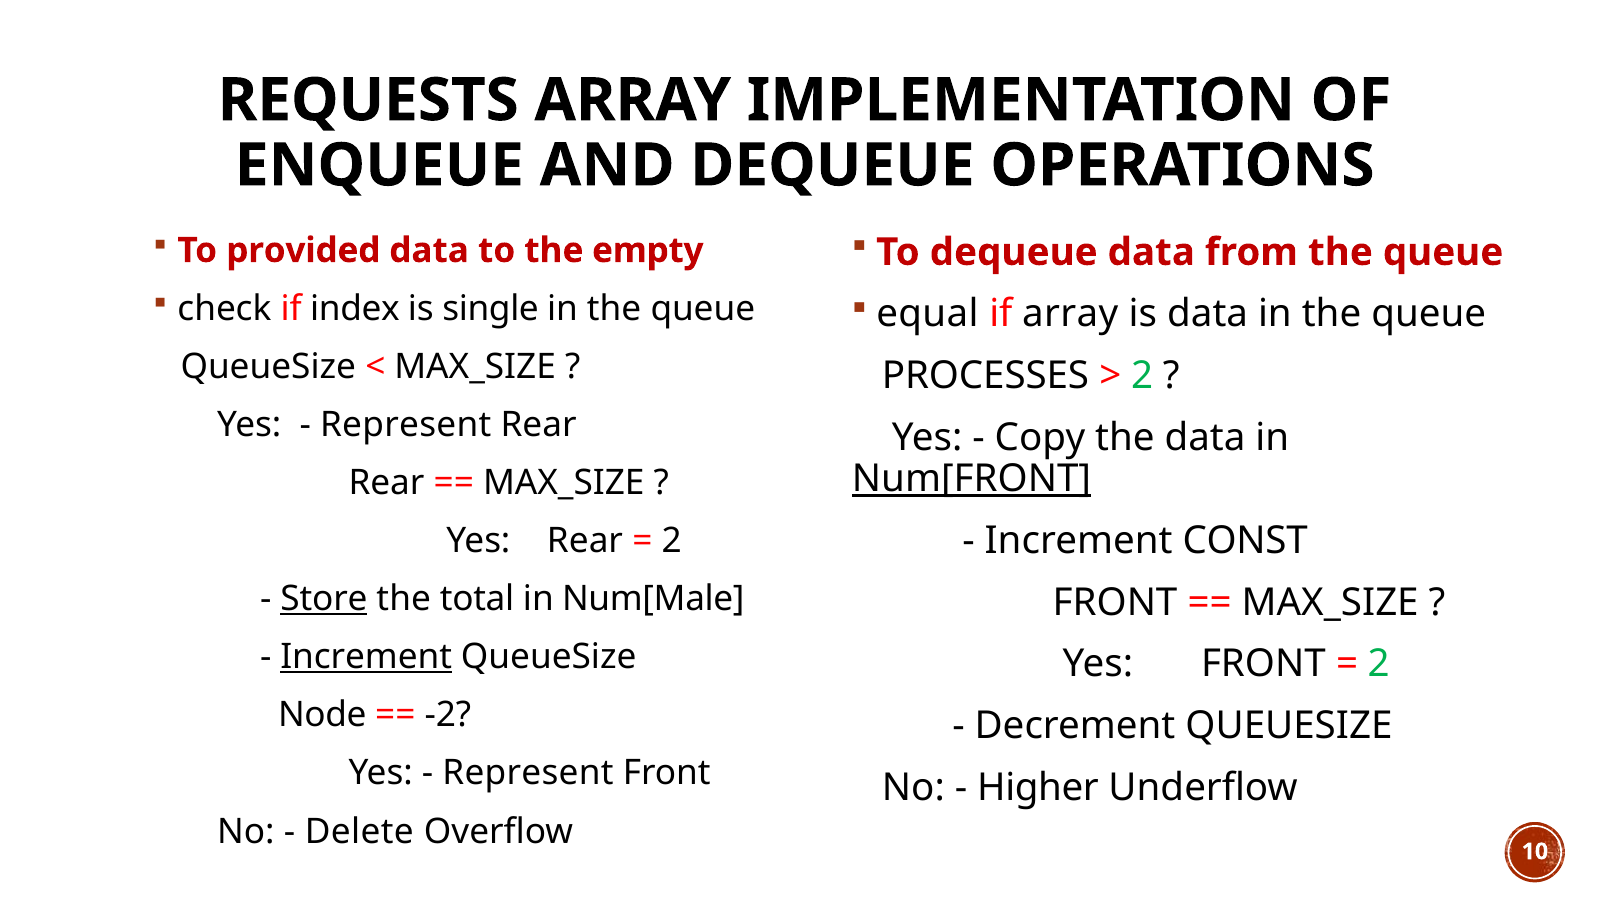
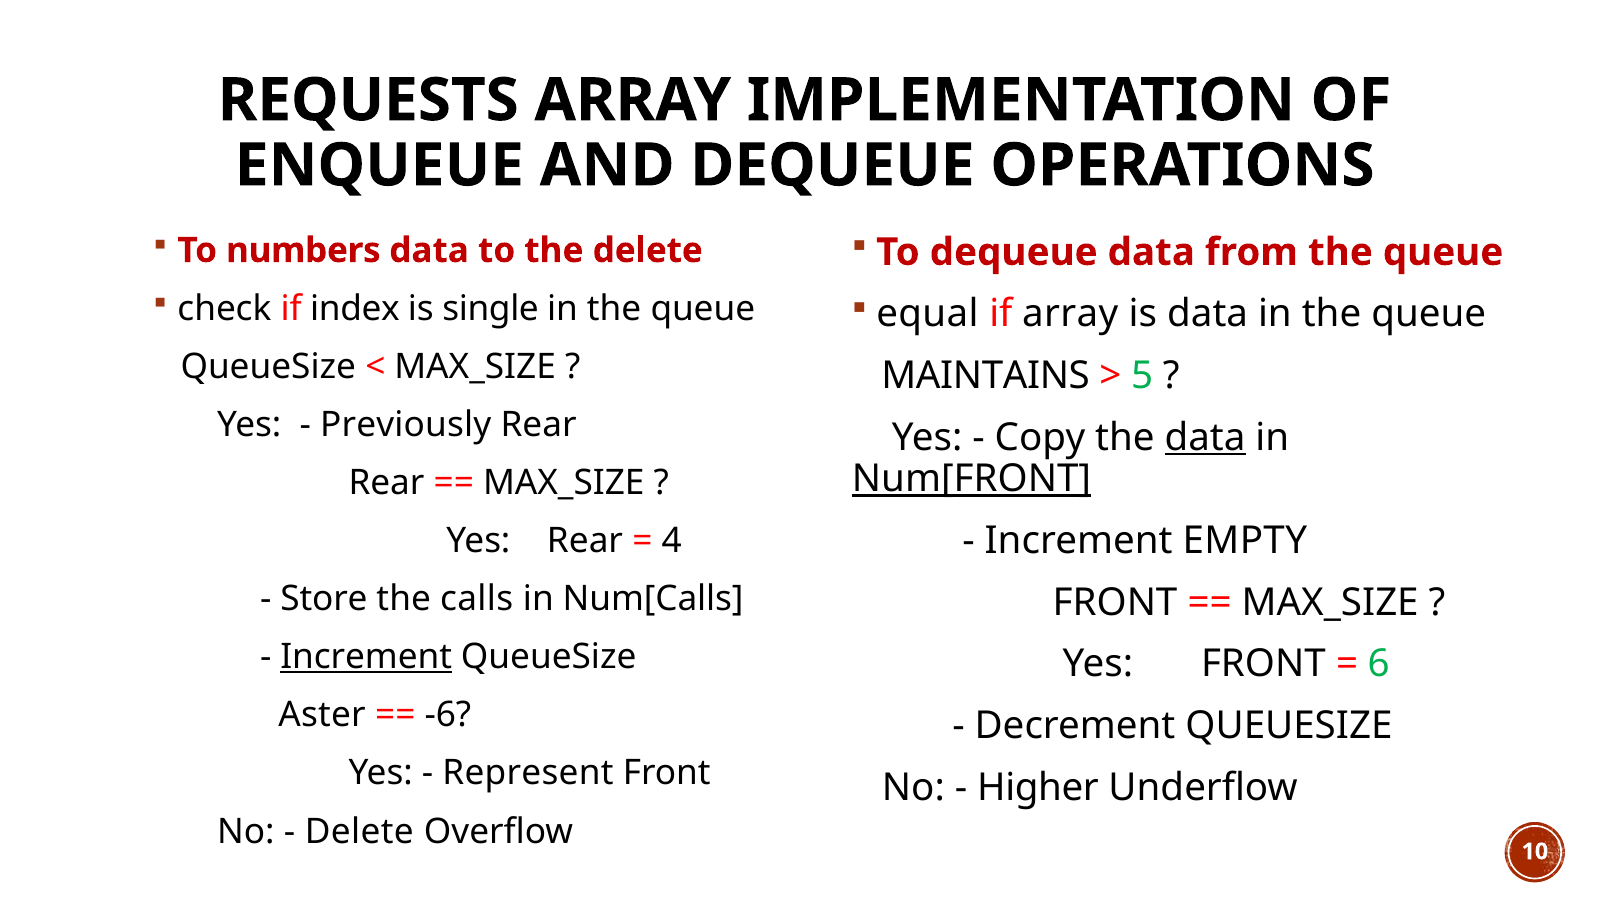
provided: provided -> numbers
the empty: empty -> delete
PROCESSES: PROCESSES -> MAINTAINS
2 at (1142, 376): 2 -> 5
Represent at (406, 425): Represent -> Previously
data at (1205, 437) underline: none -> present
CONST: CONST -> EMPTY
2 at (672, 541): 2 -> 4
Store underline: present -> none
total: total -> calls
Num[Male: Num[Male -> Num[Calls
2 at (1379, 664): 2 -> 6
Node: Node -> Aster
-2: -2 -> -6
